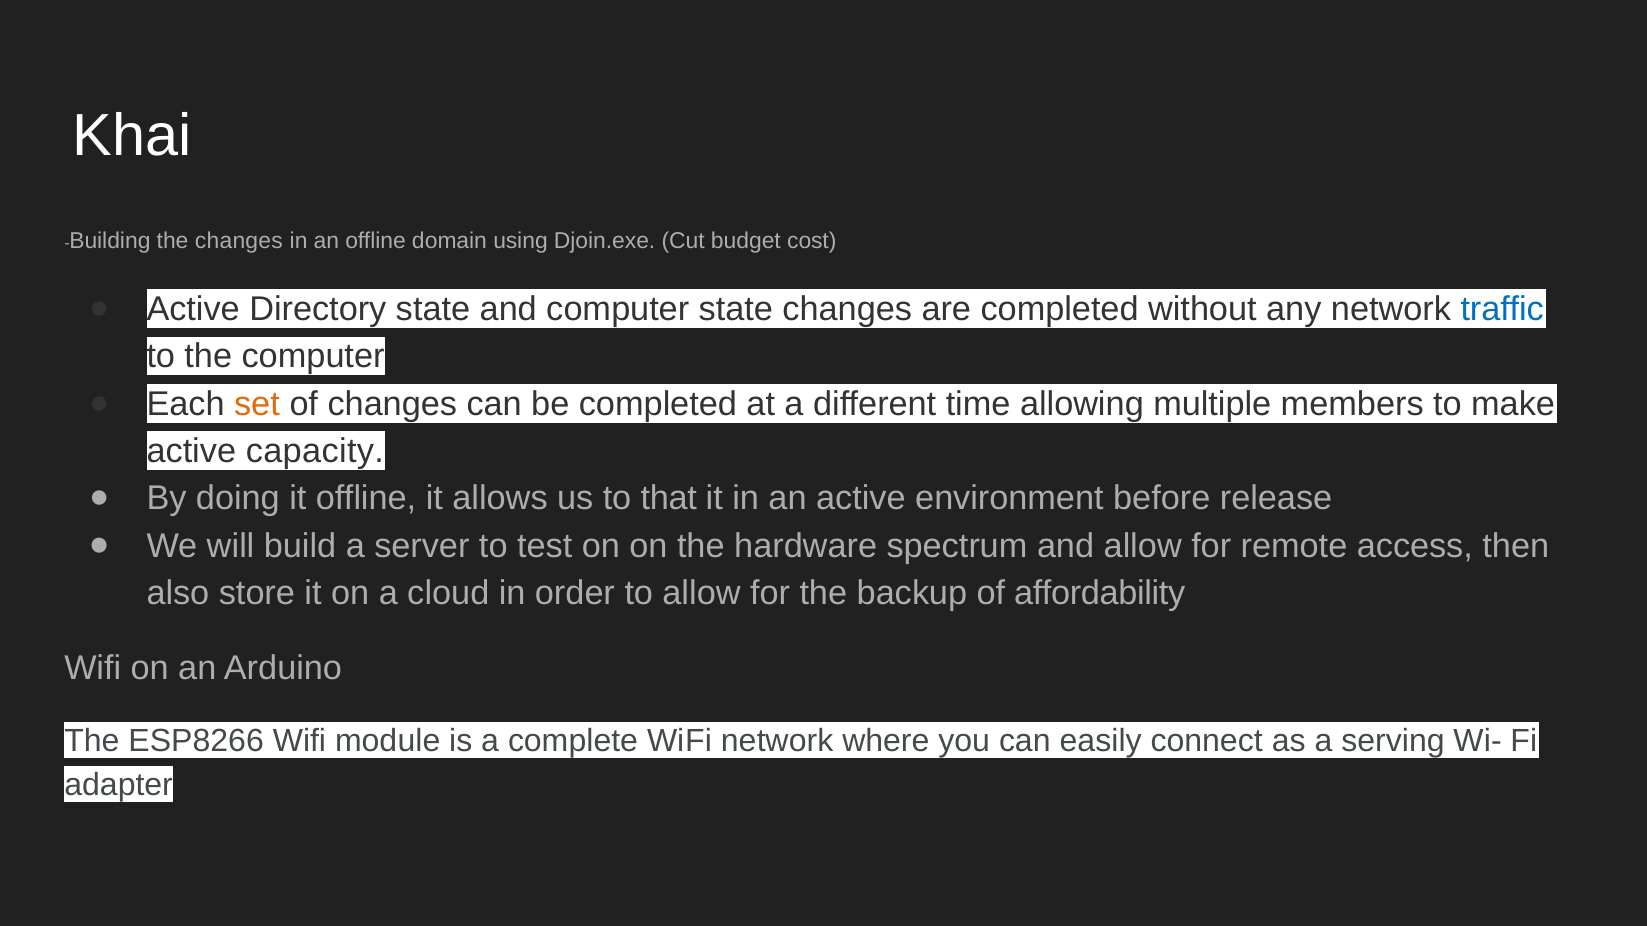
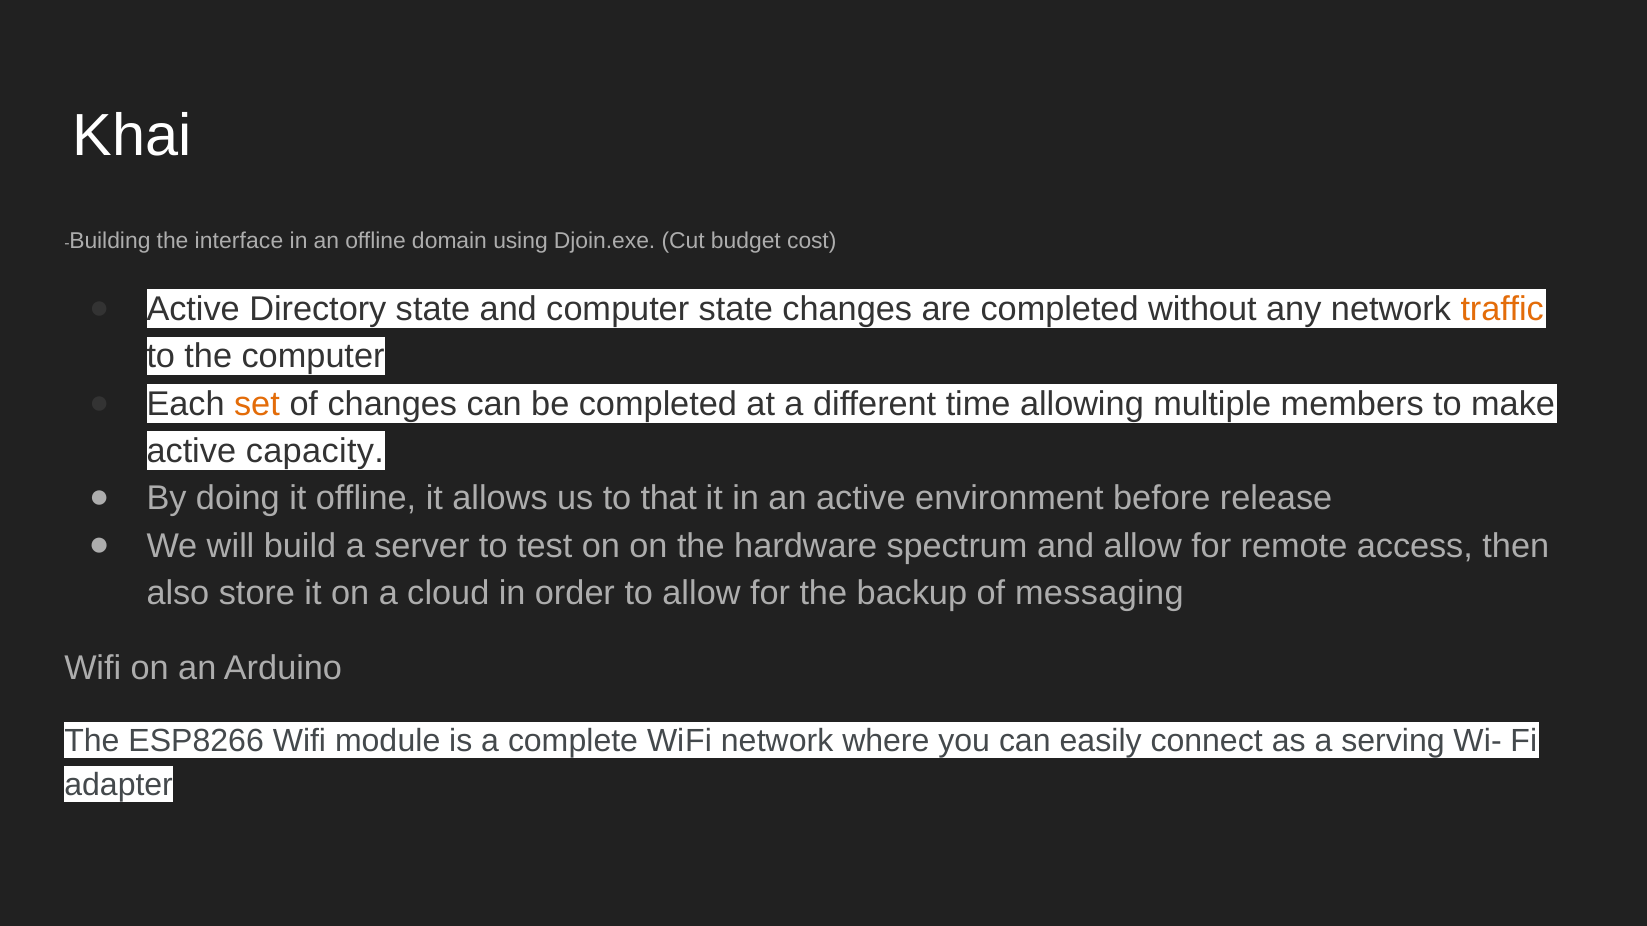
the changes: changes -> interface
traffic colour: blue -> orange
affordability: affordability -> messaging
